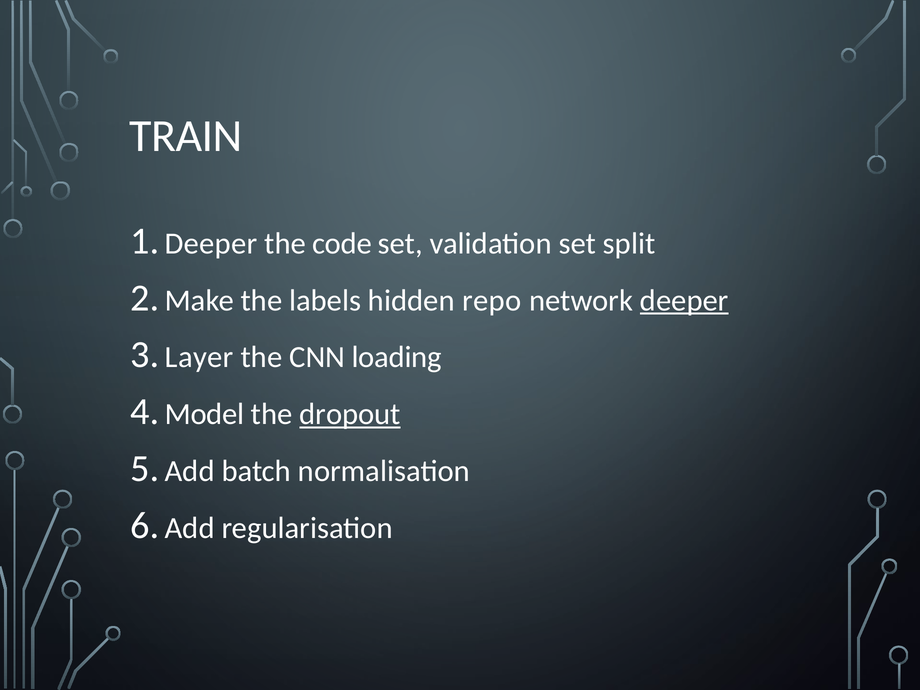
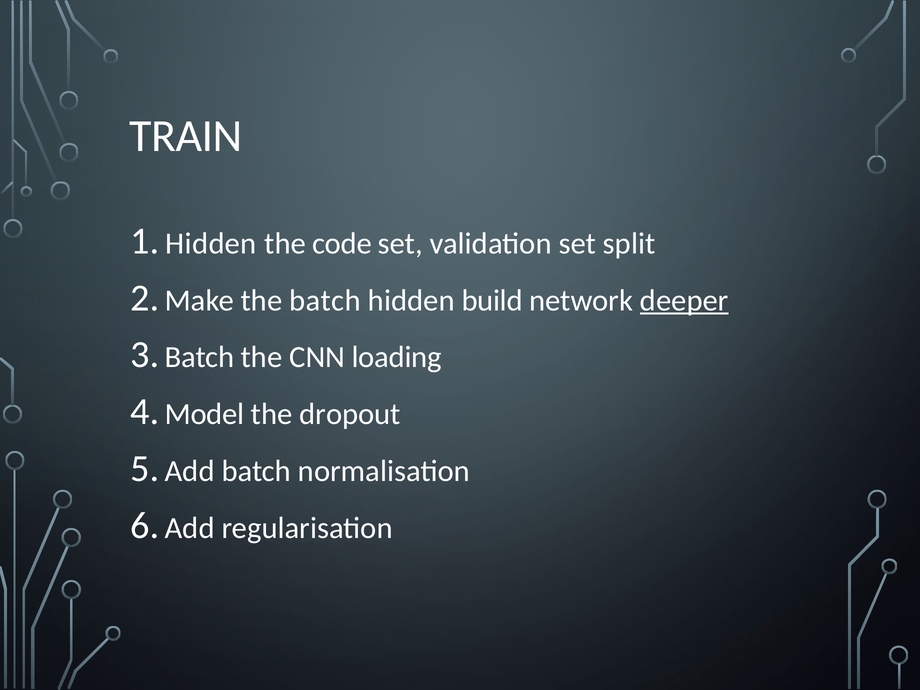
Deeper at (211, 243): Deeper -> Hidden
the labels: labels -> batch
repo: repo -> build
Layer at (199, 357): Layer -> Batch
dropout underline: present -> none
